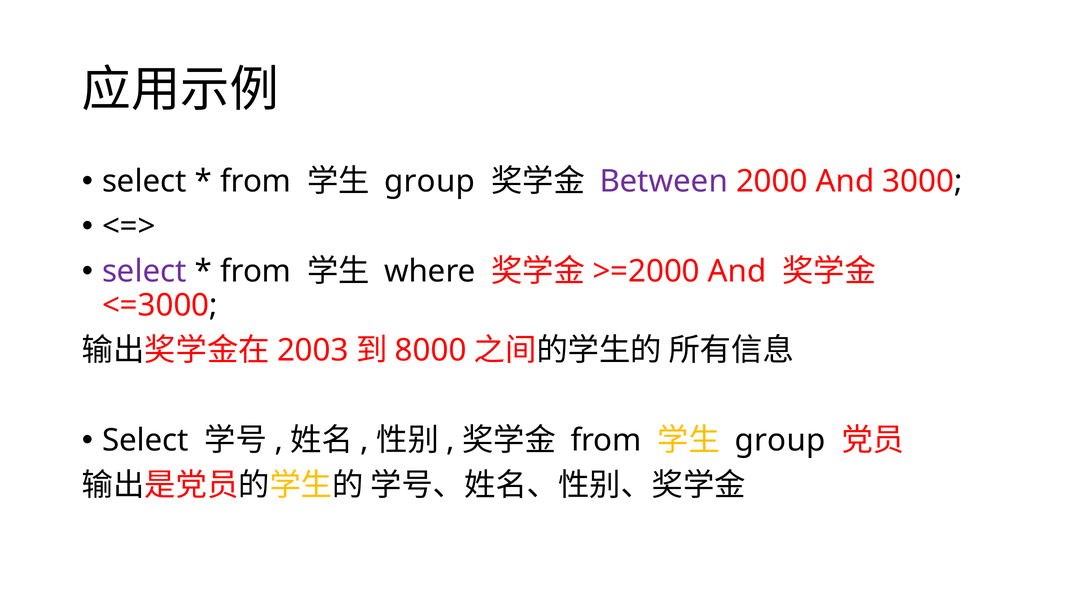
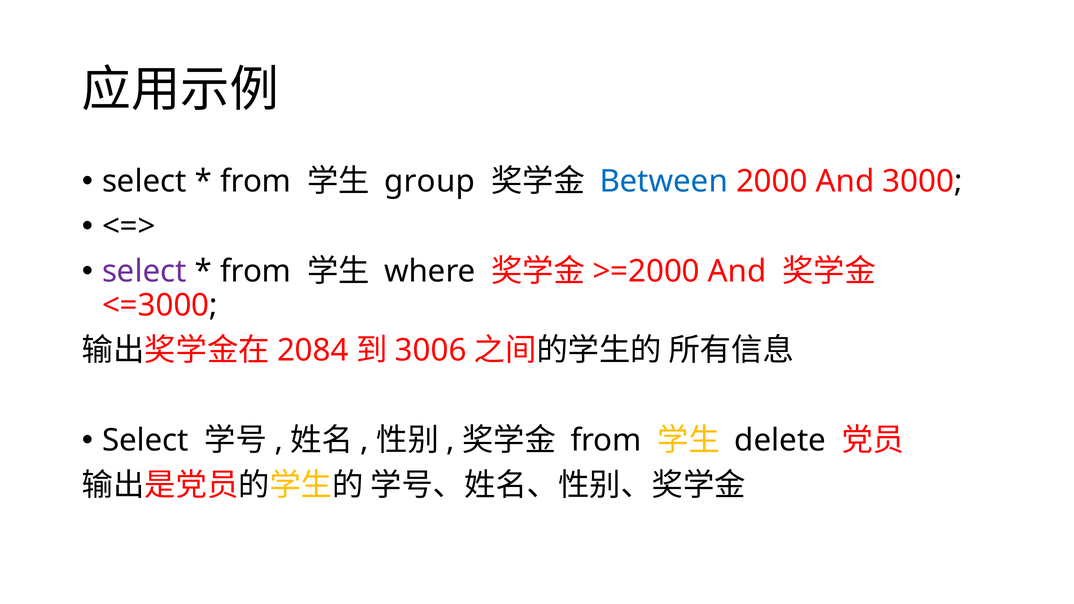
Between colour: purple -> blue
2003: 2003 -> 2084
8000: 8000 -> 3006
group at (780, 441): group -> delete
